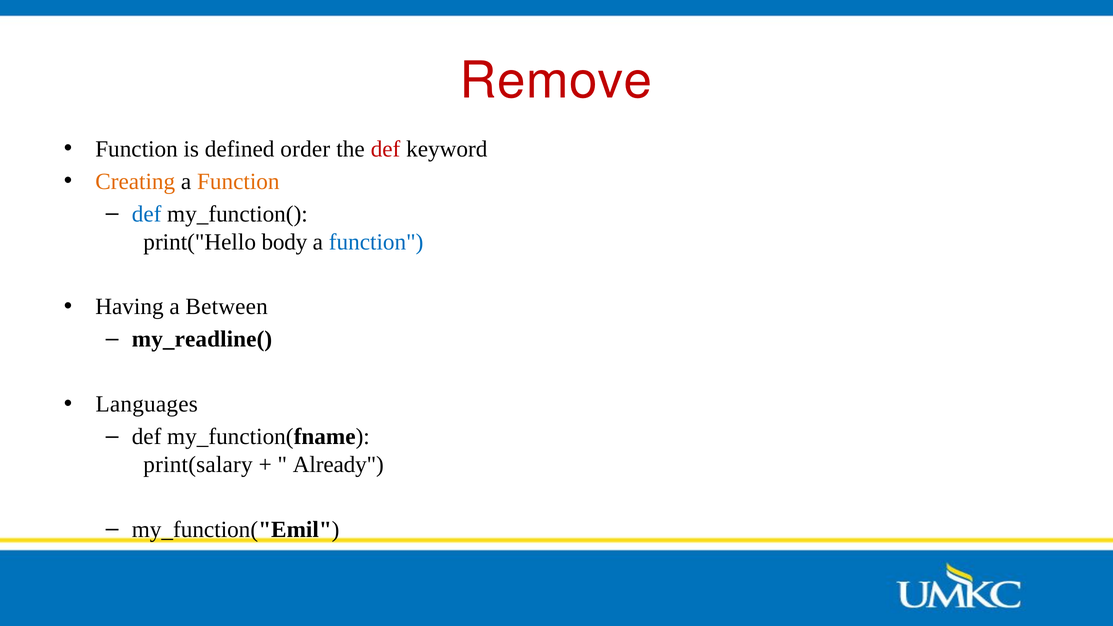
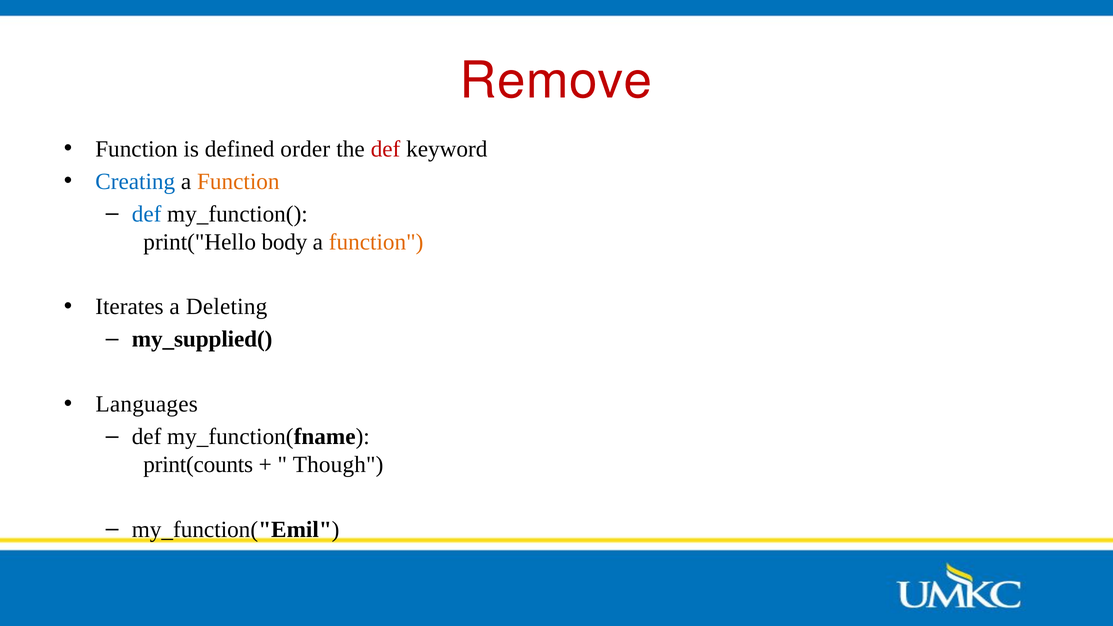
Creating colour: orange -> blue
function at (376, 242) colour: blue -> orange
Having: Having -> Iterates
Between: Between -> Deleting
my_readline(: my_readline( -> my_supplied(
print(salary: print(salary -> print(counts
Already: Already -> Though
